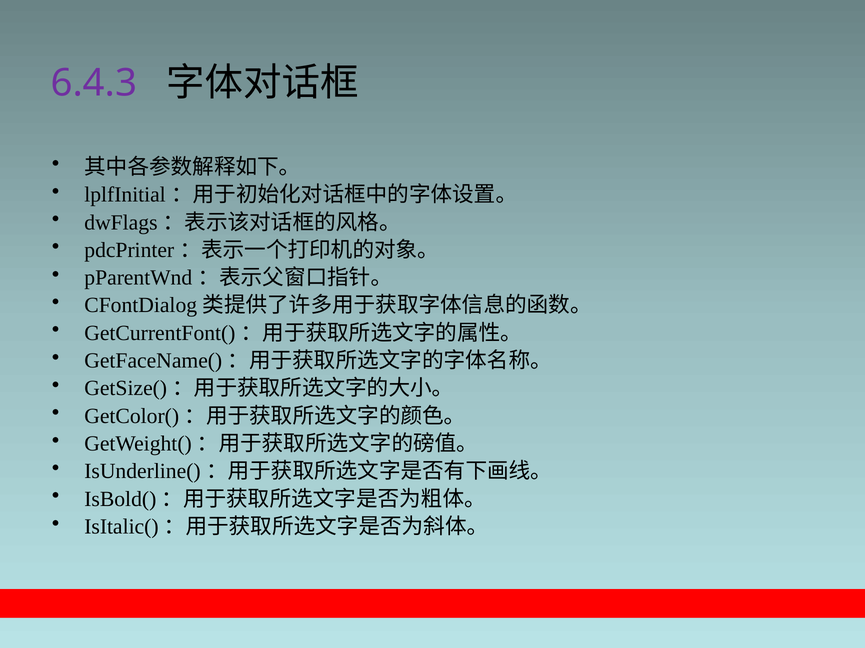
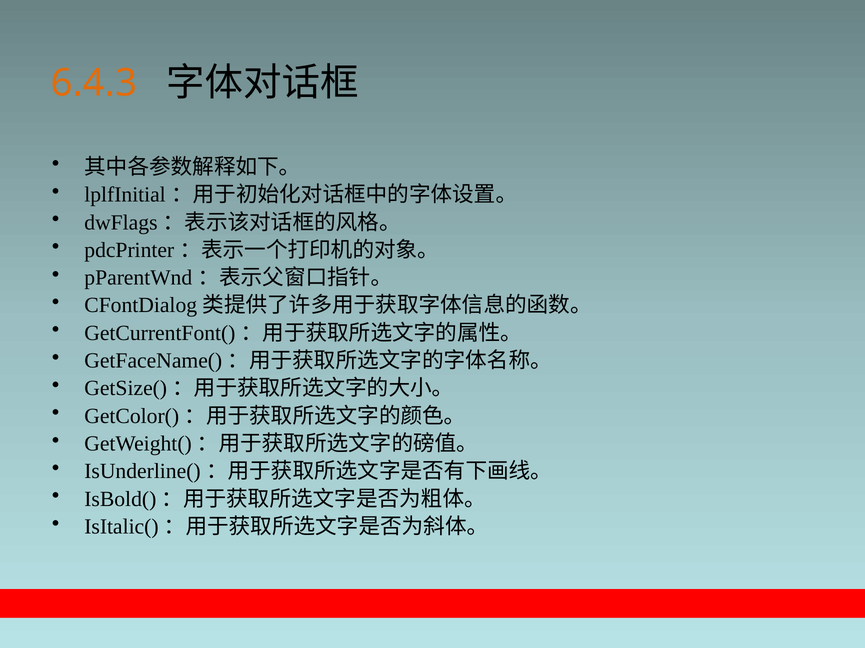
6.4.3 colour: purple -> orange
